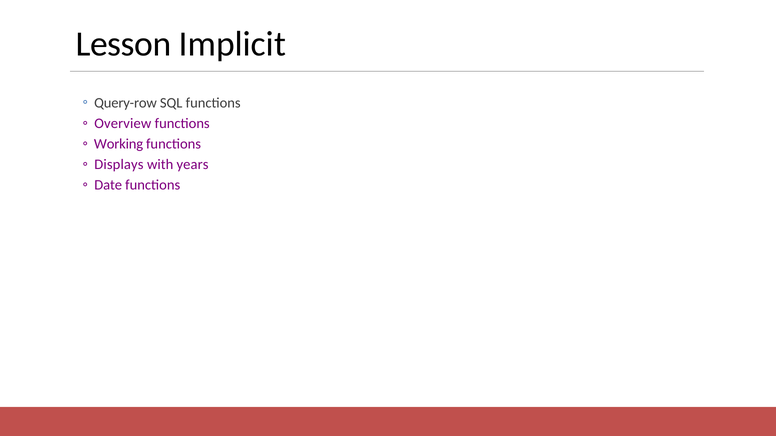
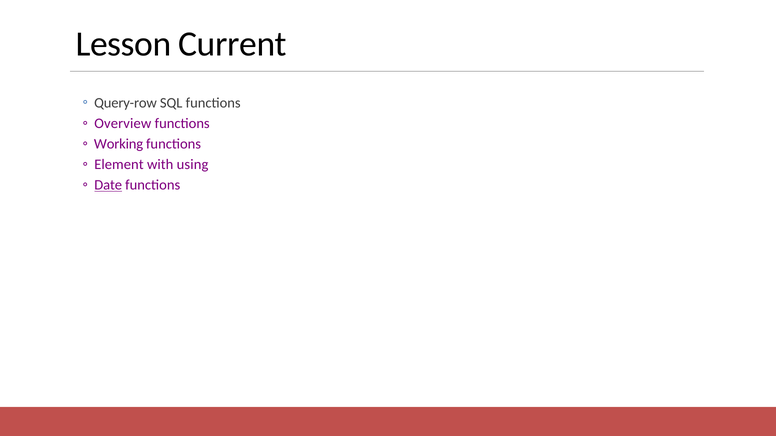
Implicit: Implicit -> Current
Displays: Displays -> Element
years: years -> using
Date underline: none -> present
